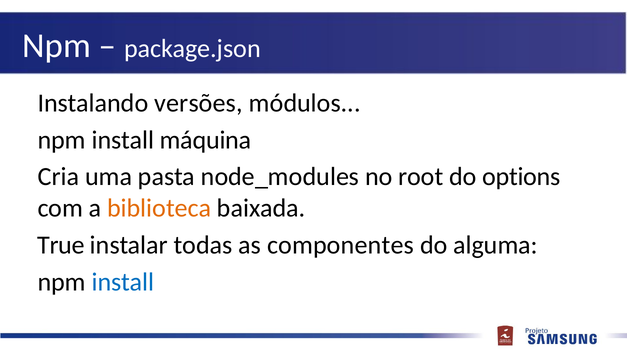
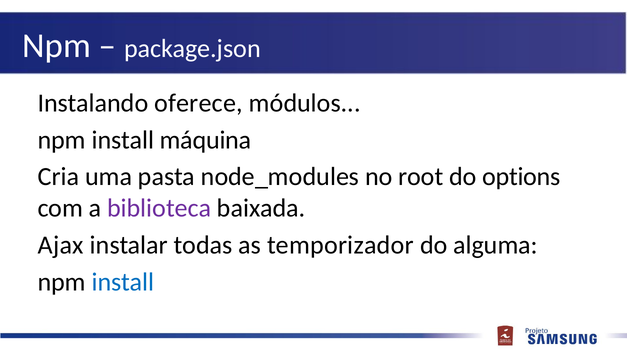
versões: versões -> oferece
biblioteca colour: orange -> purple
True: True -> Ajax
componentes: componentes -> temporizador
